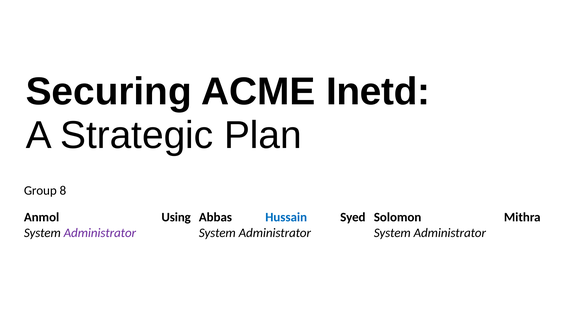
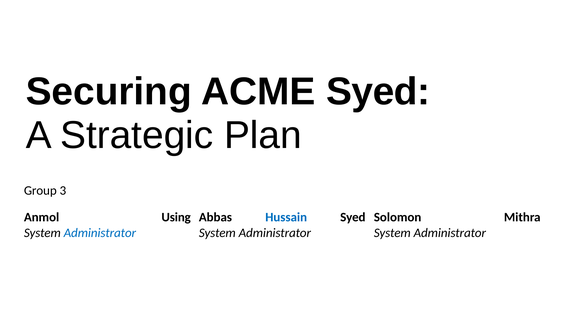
ACME Inetd: Inetd -> Syed
8: 8 -> 3
Administrator at (100, 233) colour: purple -> blue
